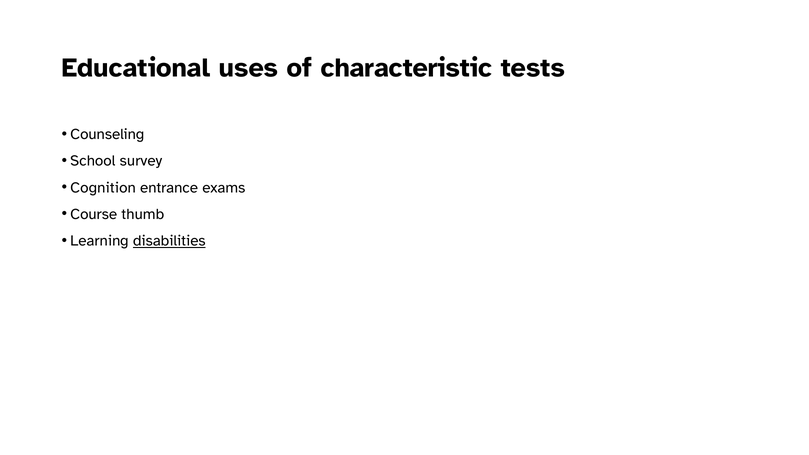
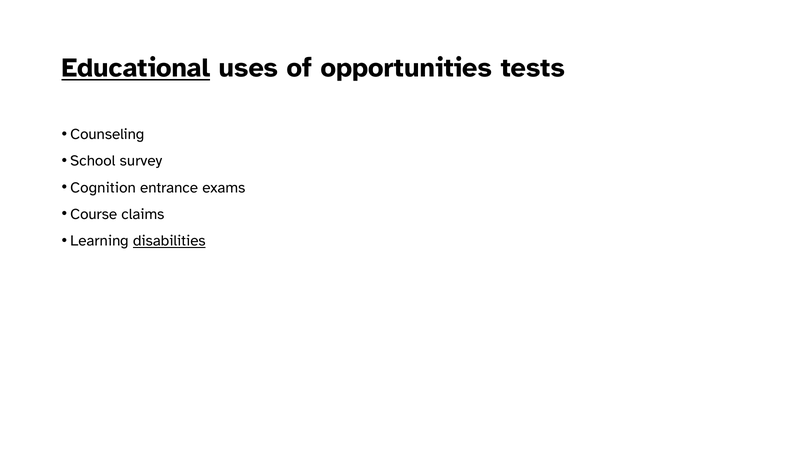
Educational underline: none -> present
characteristic: characteristic -> opportunities
thumb: thumb -> claims
